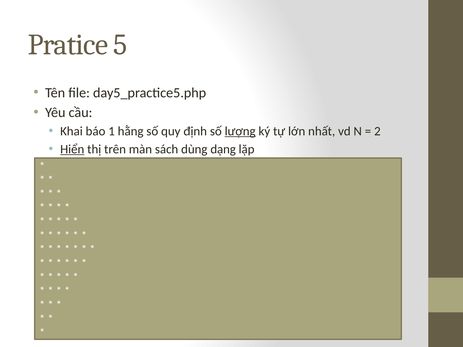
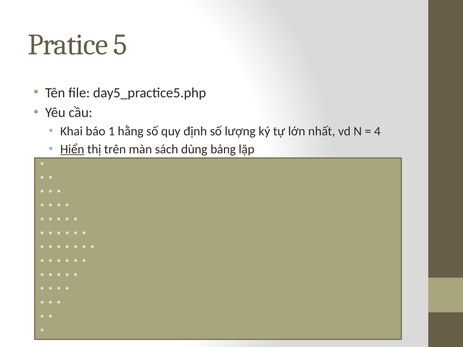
lượng underline: present -> none
2: 2 -> 4
dạng: dạng -> bảng
